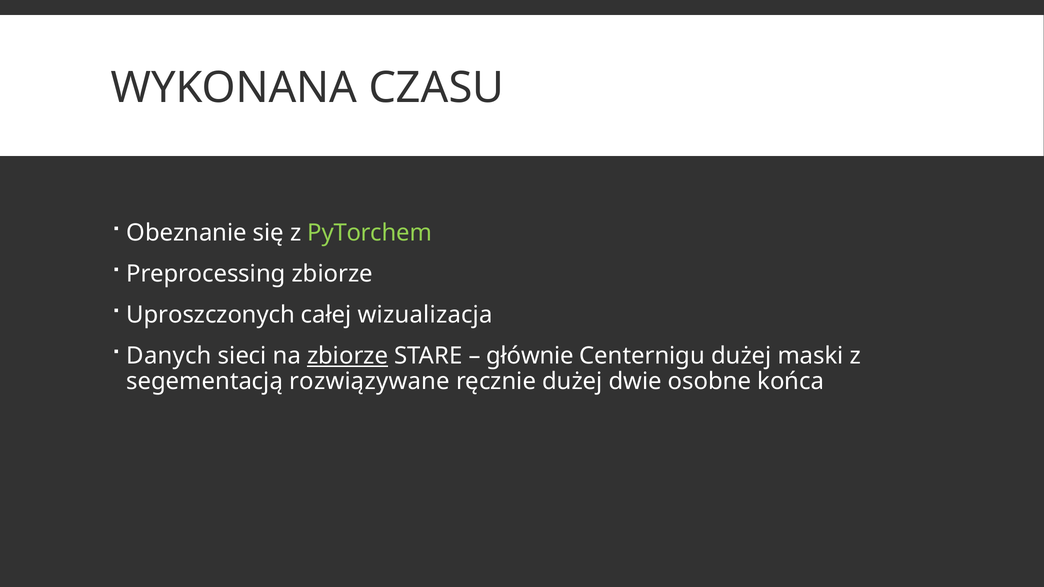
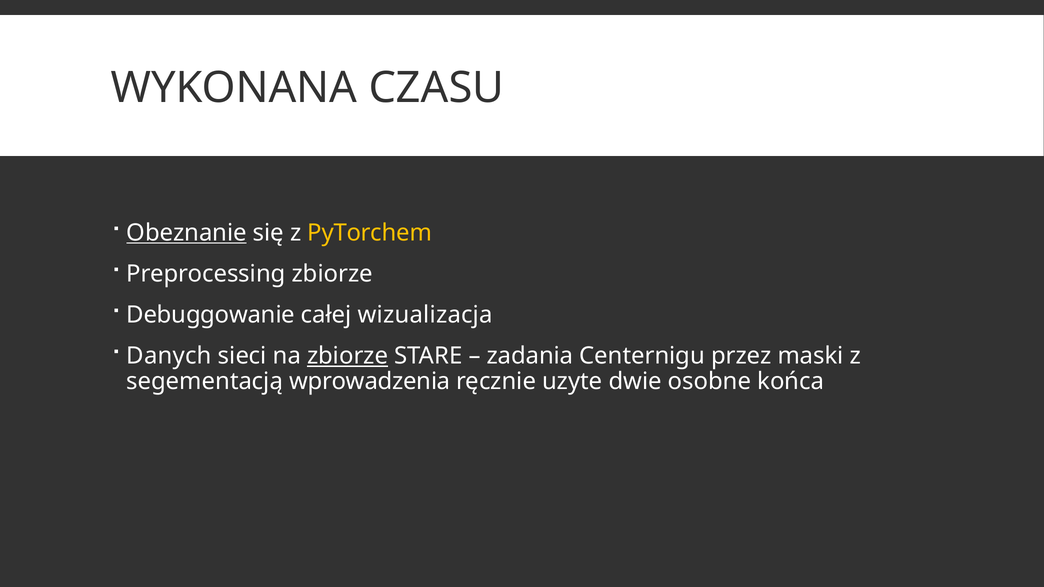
Obeznanie underline: none -> present
PyTorchem colour: light green -> yellow
Uproszczonych: Uproszczonych -> Debuggowanie
głównie: głównie -> zadania
Centernigu dużej: dużej -> przez
rozwiązywane: rozwiązywane -> wprowadzenia
ręcznie dużej: dużej -> uzyte
